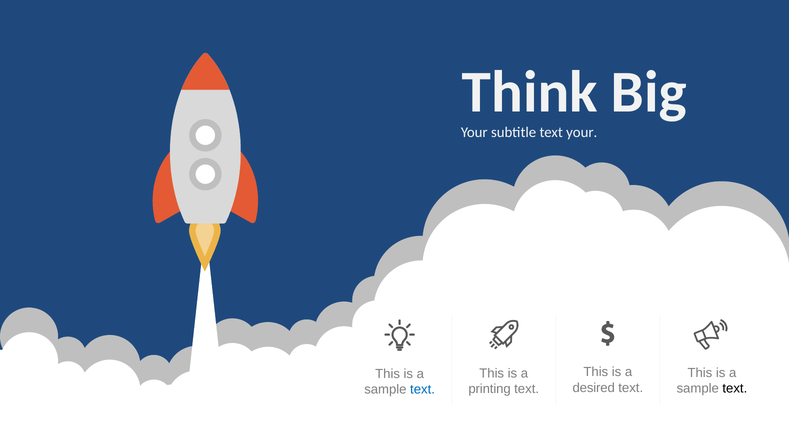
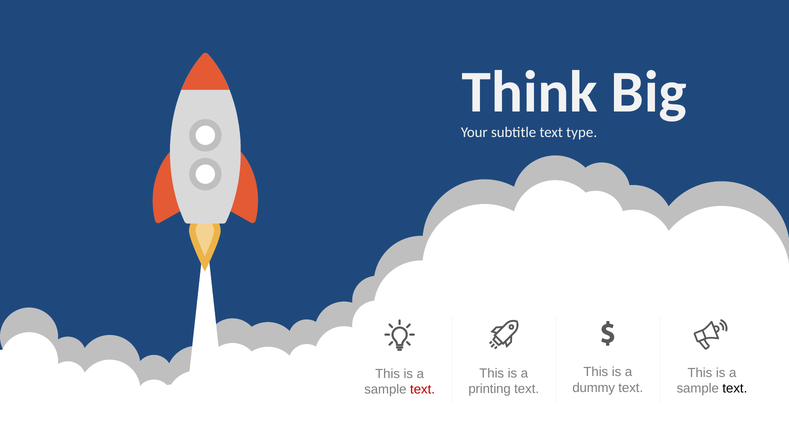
text your: your -> type
desired: desired -> dummy
text at (423, 389) colour: blue -> red
